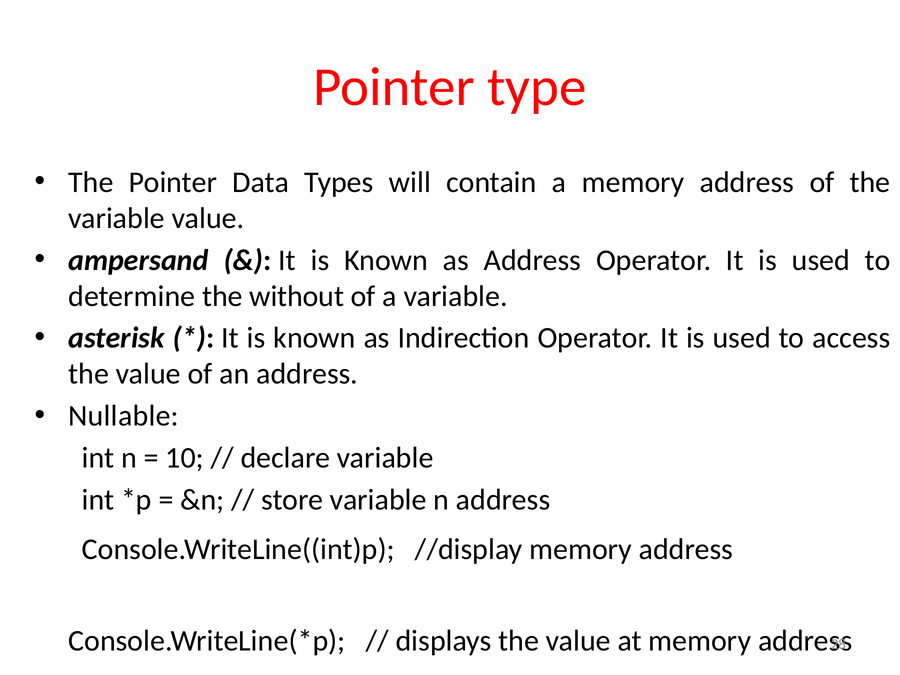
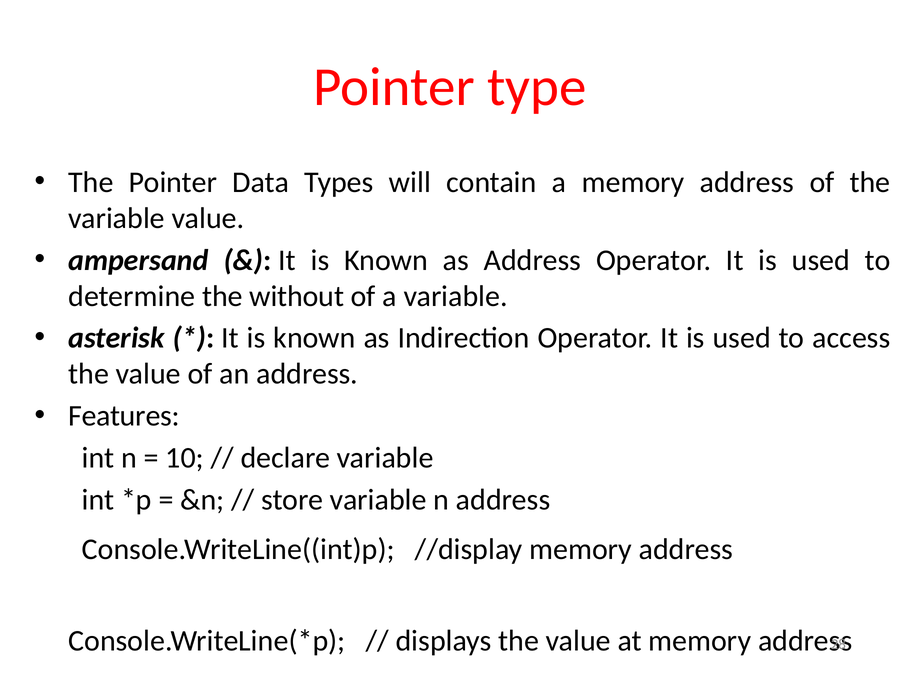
Nullable: Nullable -> Features
